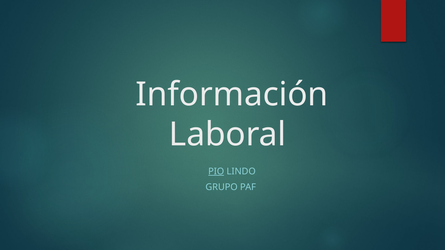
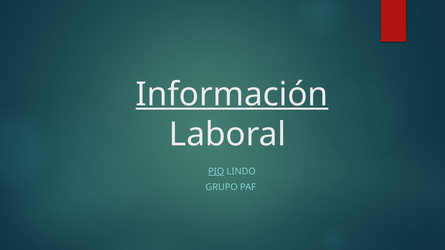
Información underline: none -> present
